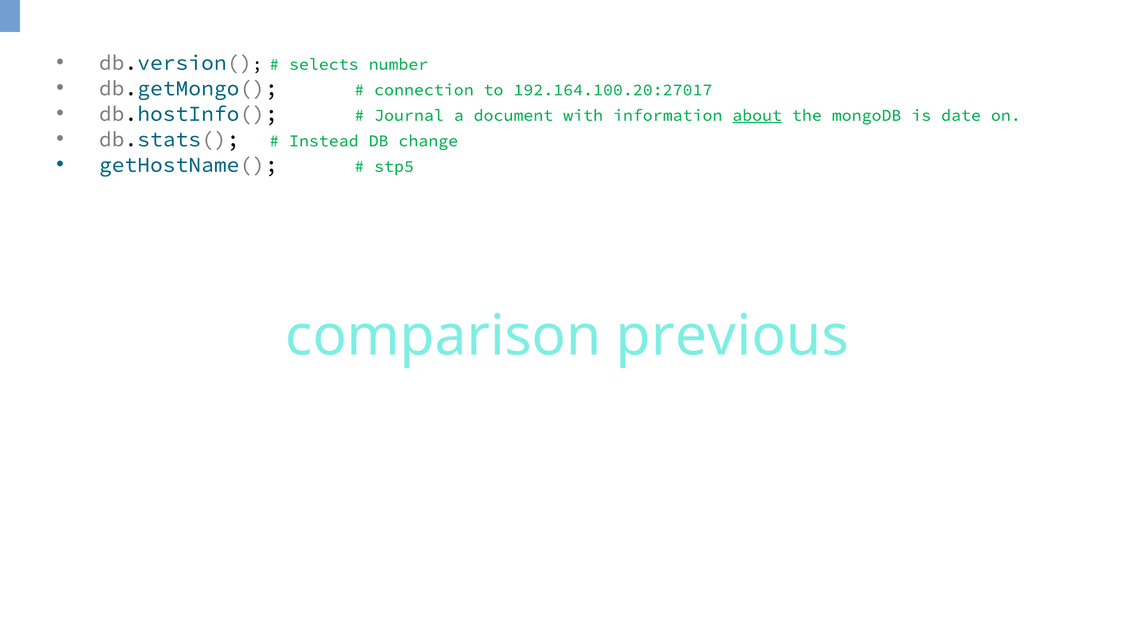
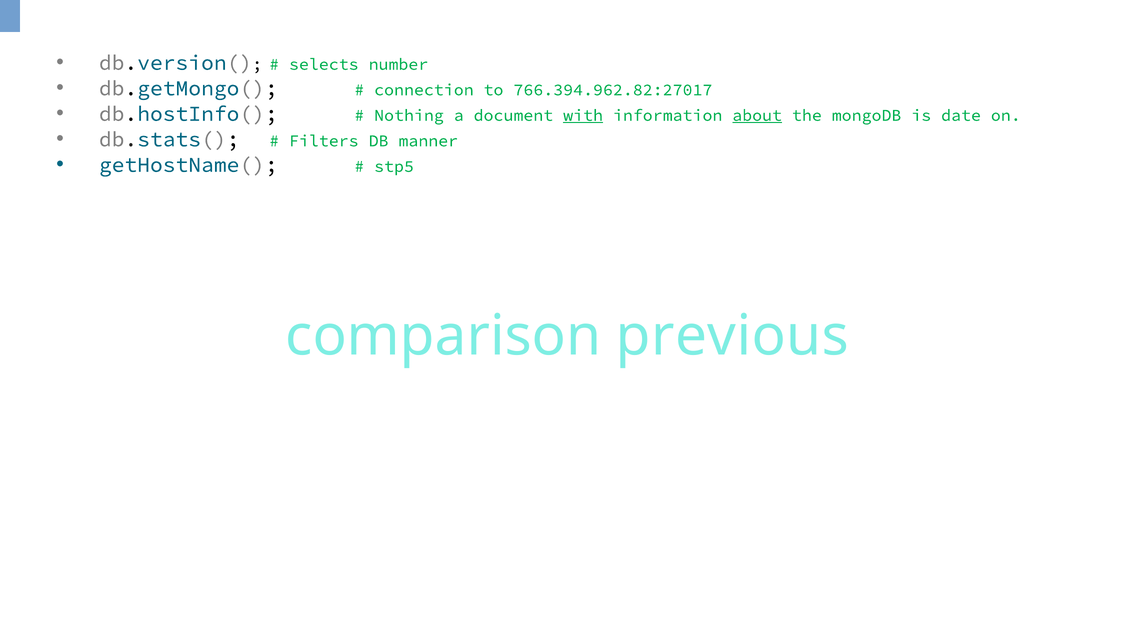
192.164.100.20:27017: 192.164.100.20:27017 -> 766.394.962.82:27017
Journal: Journal -> Nothing
with underline: none -> present
Instead: Instead -> Filters
change: change -> manner
